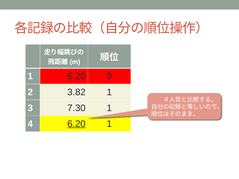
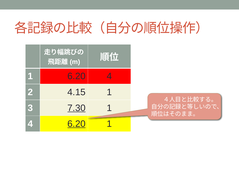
6.20 9: 9 -> 4
3.82: 3.82 -> 4.15
7.30 underline: none -> present
